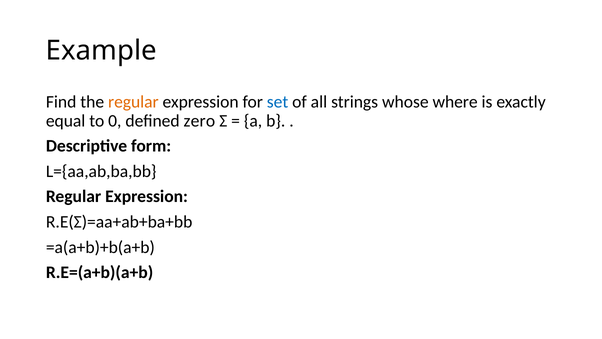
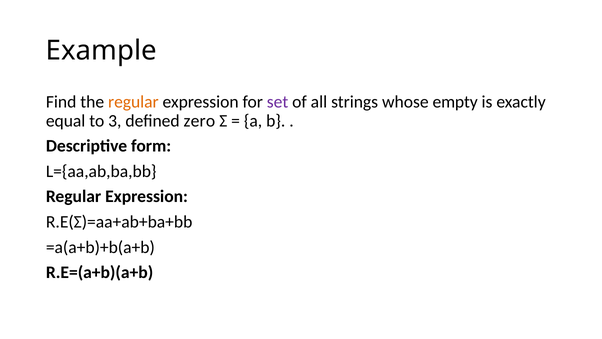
set colour: blue -> purple
where: where -> empty
0: 0 -> 3
